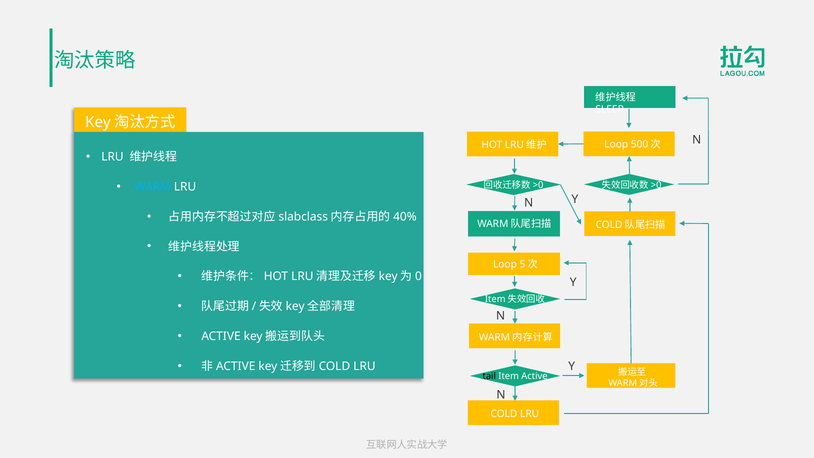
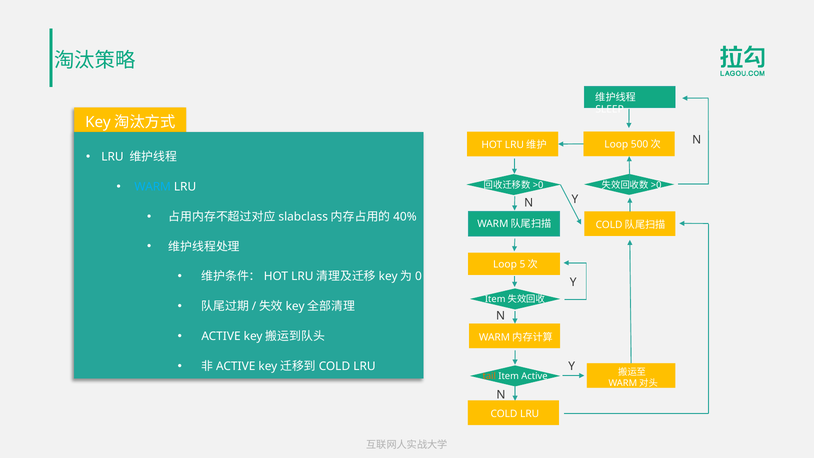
tail colour: black -> orange
